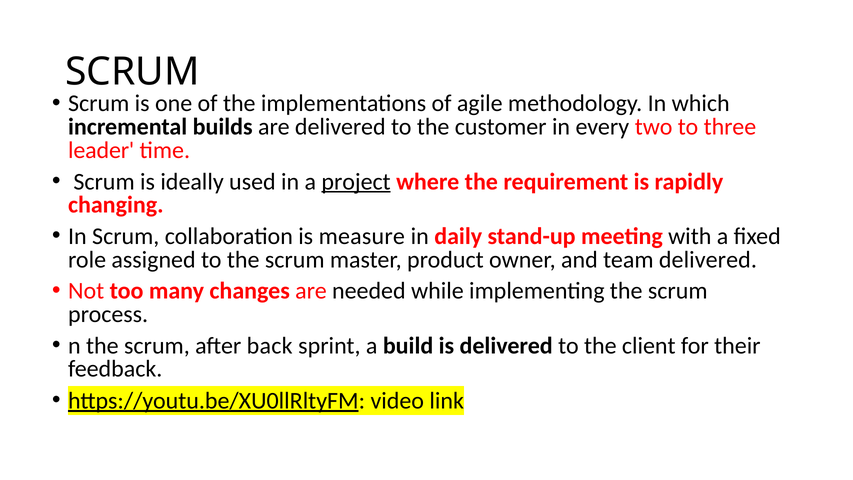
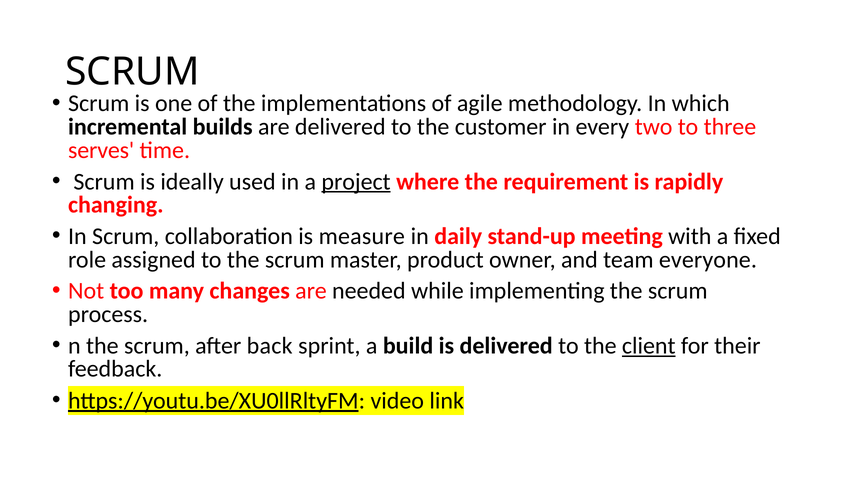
leader: leader -> serves
team delivered: delivered -> everyone
client underline: none -> present
